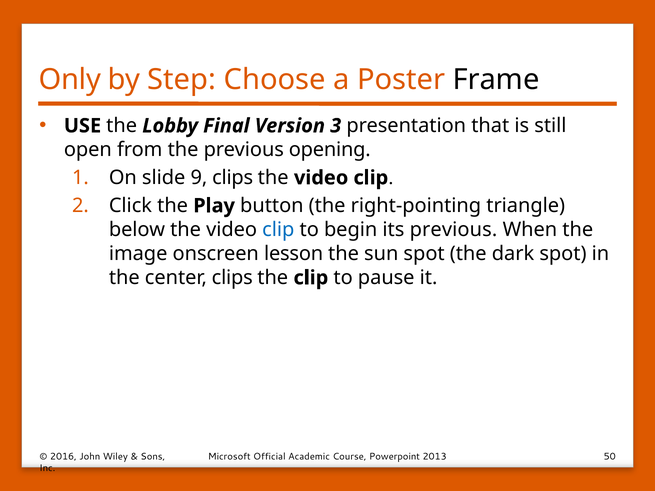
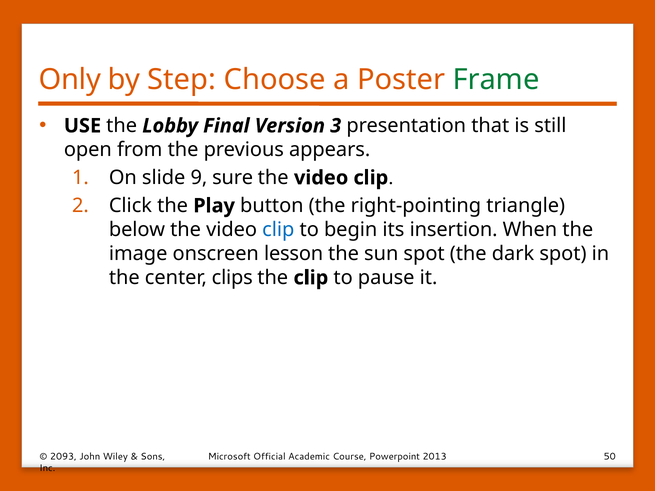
Frame colour: black -> green
opening: opening -> appears
9 clips: clips -> sure
its previous: previous -> insertion
2016: 2016 -> 2093
